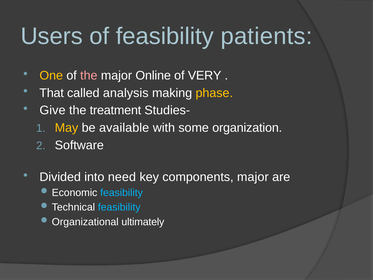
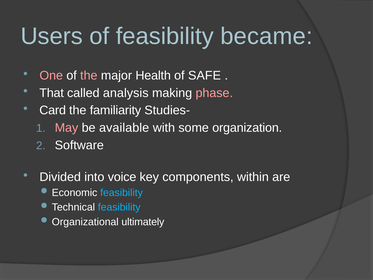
patients: patients -> became
One colour: yellow -> pink
Online: Online -> Health
VERY: VERY -> SAFE
phase colour: yellow -> pink
Give: Give -> Card
treatment: treatment -> familiarity
May colour: yellow -> pink
need: need -> voice
components major: major -> within
